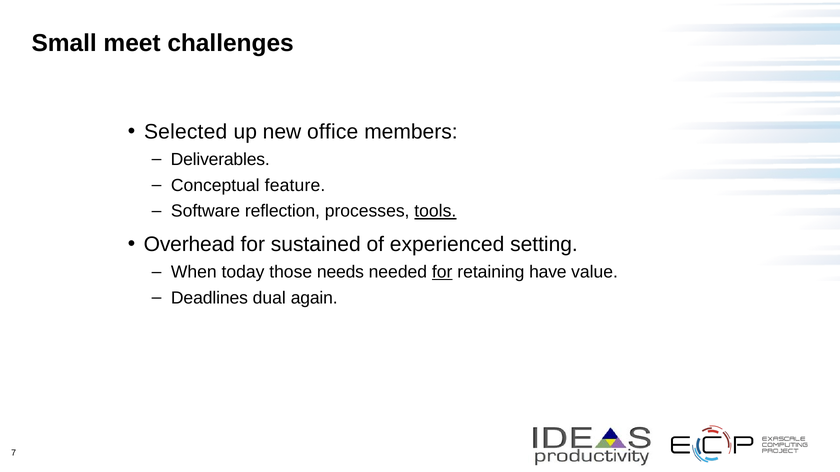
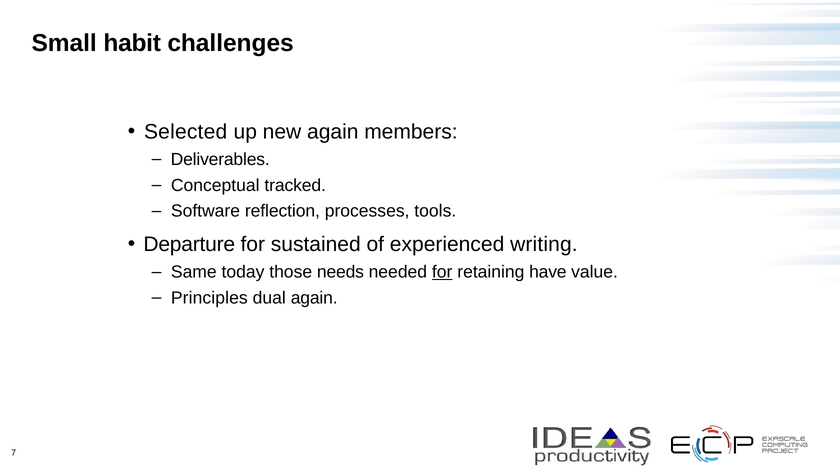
meet: meet -> habit
new office: office -> again
feature: feature -> tracked
tools underline: present -> none
Overhead: Overhead -> Departure
setting: setting -> writing
When: When -> Same
Deadlines: Deadlines -> Principles
